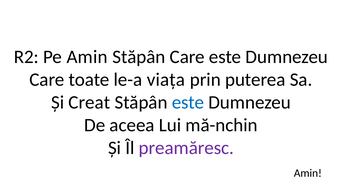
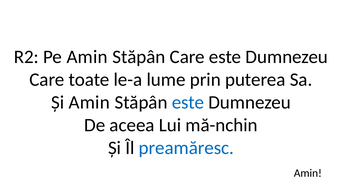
viața: viața -> lume
Și Creat: Creat -> Amin
preamăresc colour: purple -> blue
